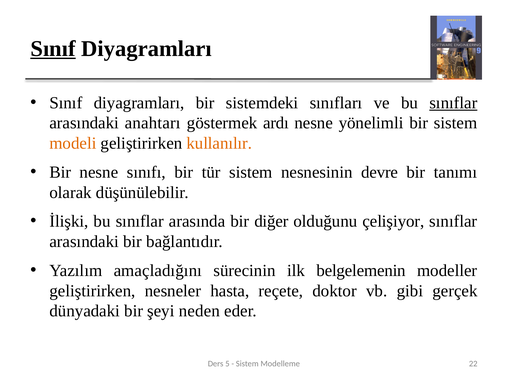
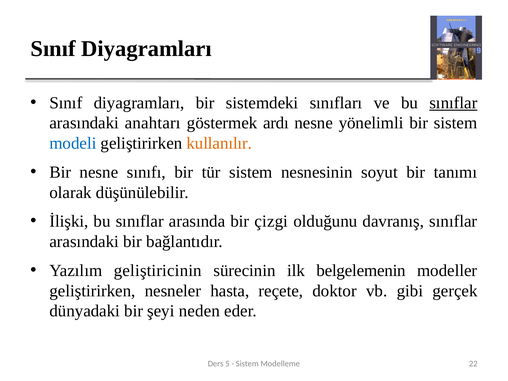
Sınıf at (53, 49) underline: present -> none
modeli colour: orange -> blue
devre: devre -> soyut
diğer: diğer -> çizgi
çelişiyor: çelişiyor -> davranış
amaçladığını: amaçladığını -> geliştiricinin
